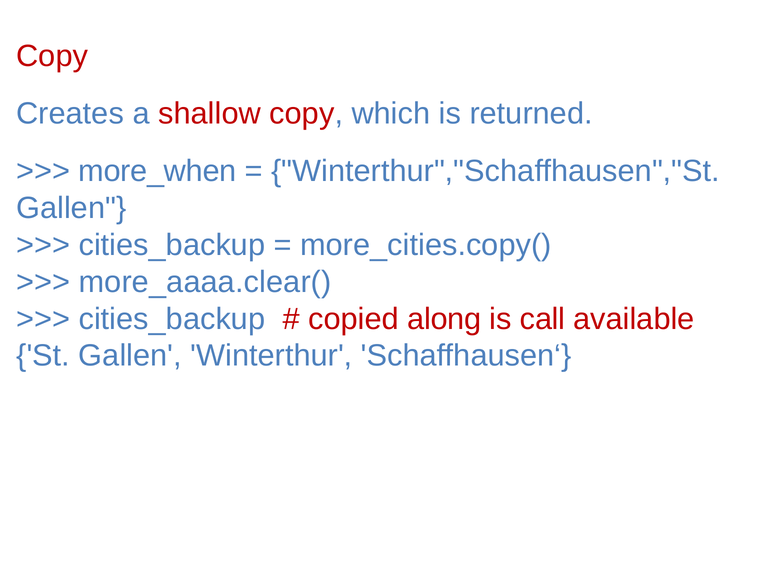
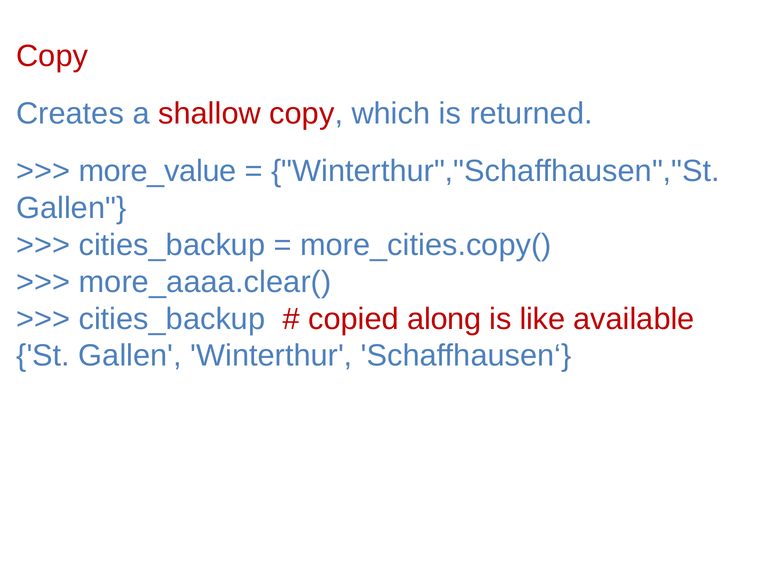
more_when: more_when -> more_value
call: call -> like
